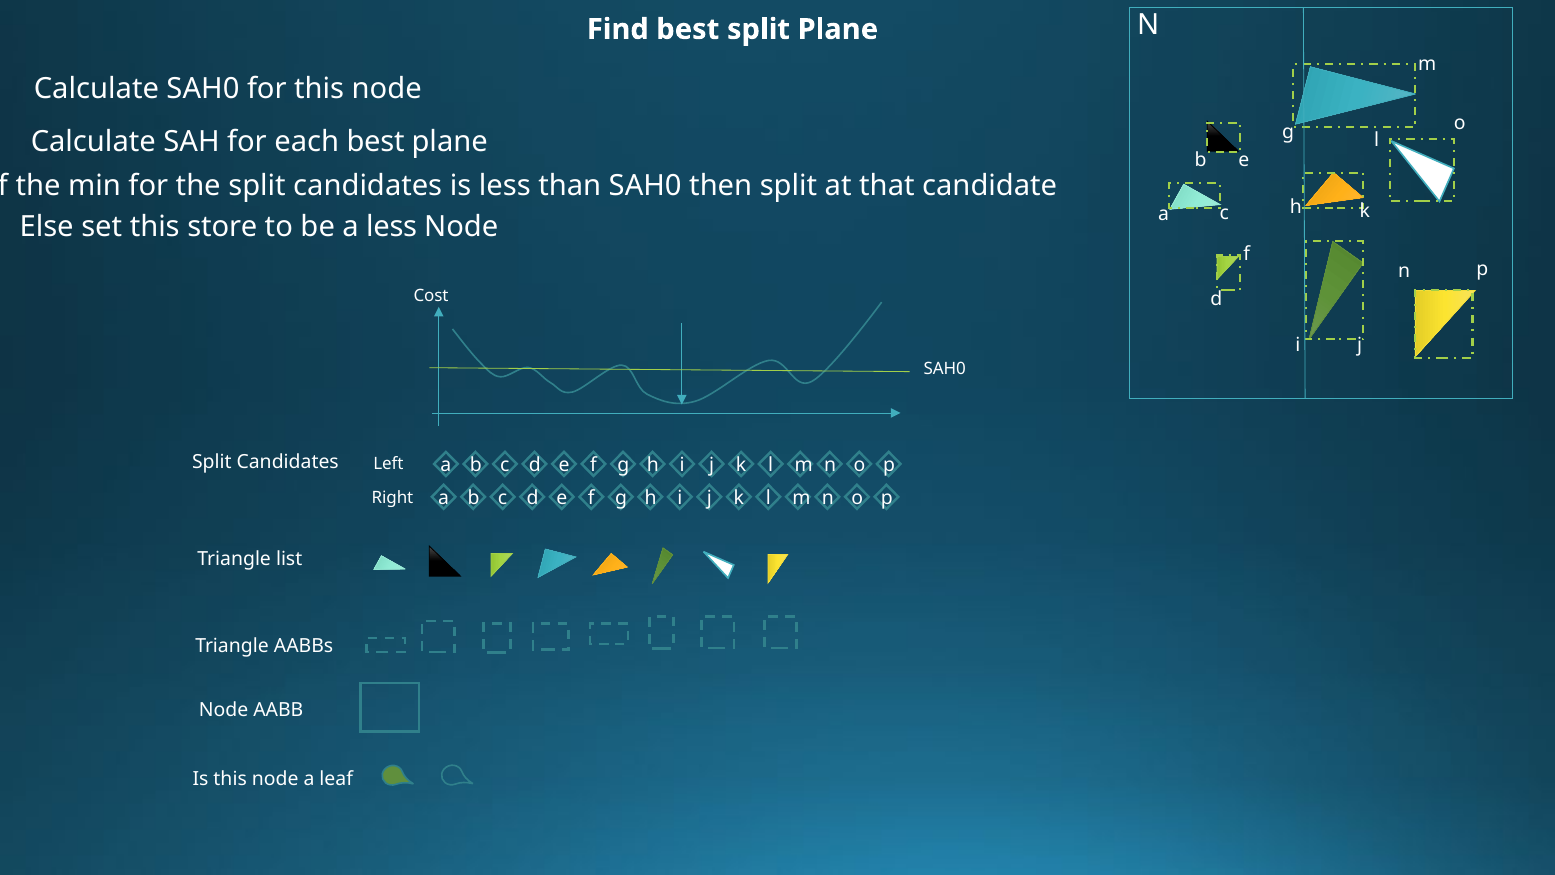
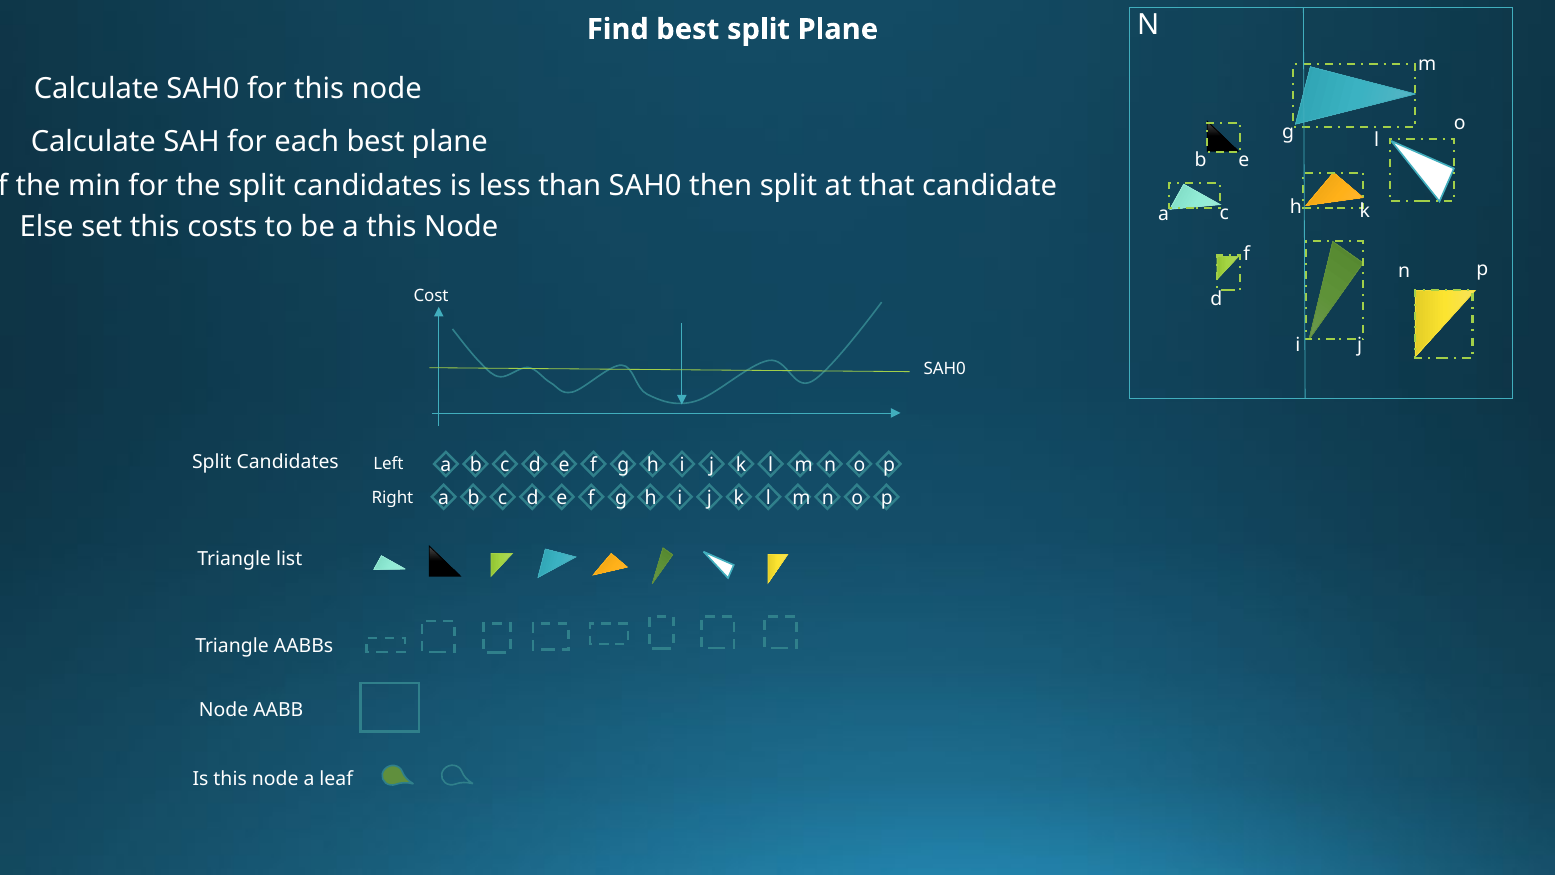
store: store -> costs
a less: less -> this
